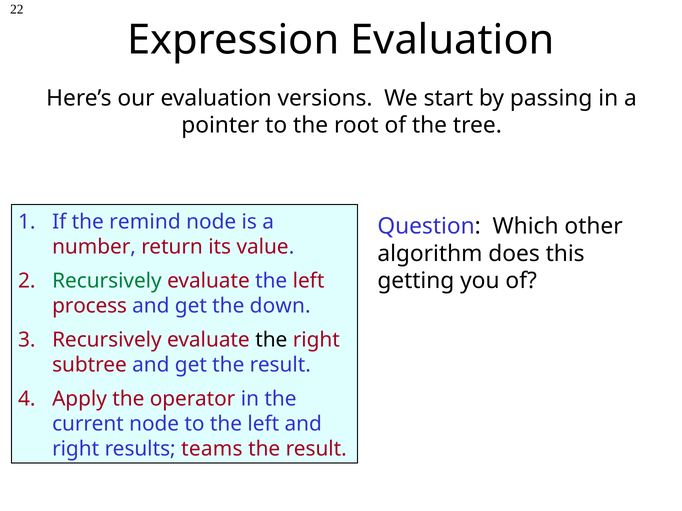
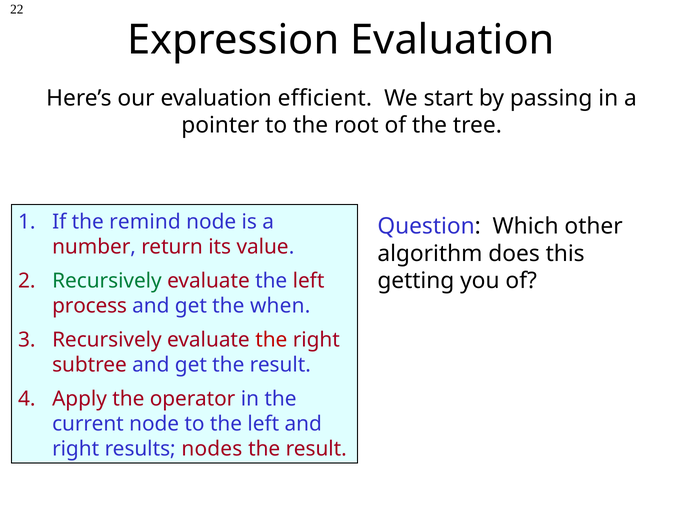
versions: versions -> efficient
down: down -> when
the at (271, 340) colour: black -> red
teams: teams -> nodes
